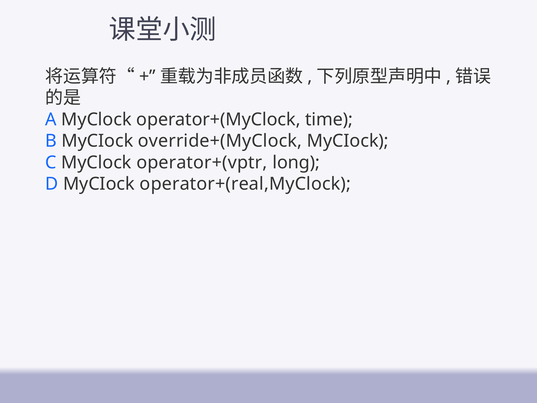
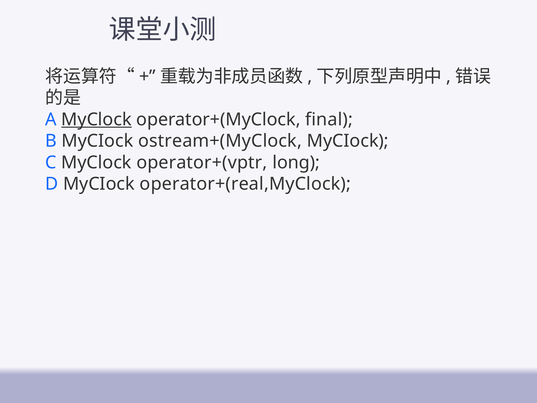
MyClock at (96, 119) underline: none -> present
time: time -> final
override+(MyClock: override+(MyClock -> ostream+(MyClock
